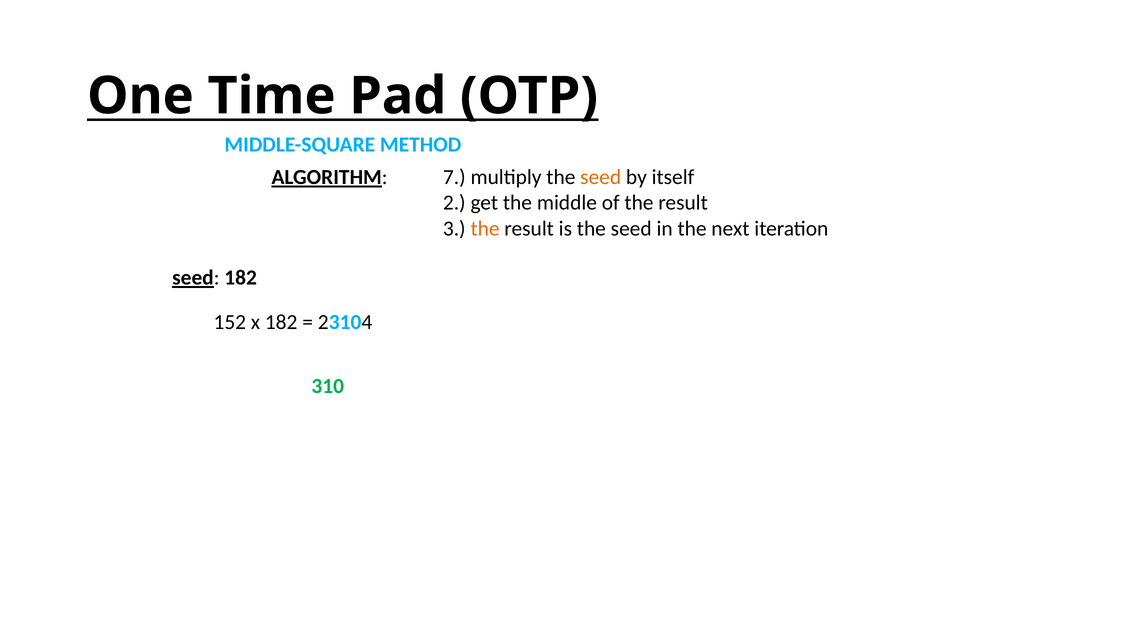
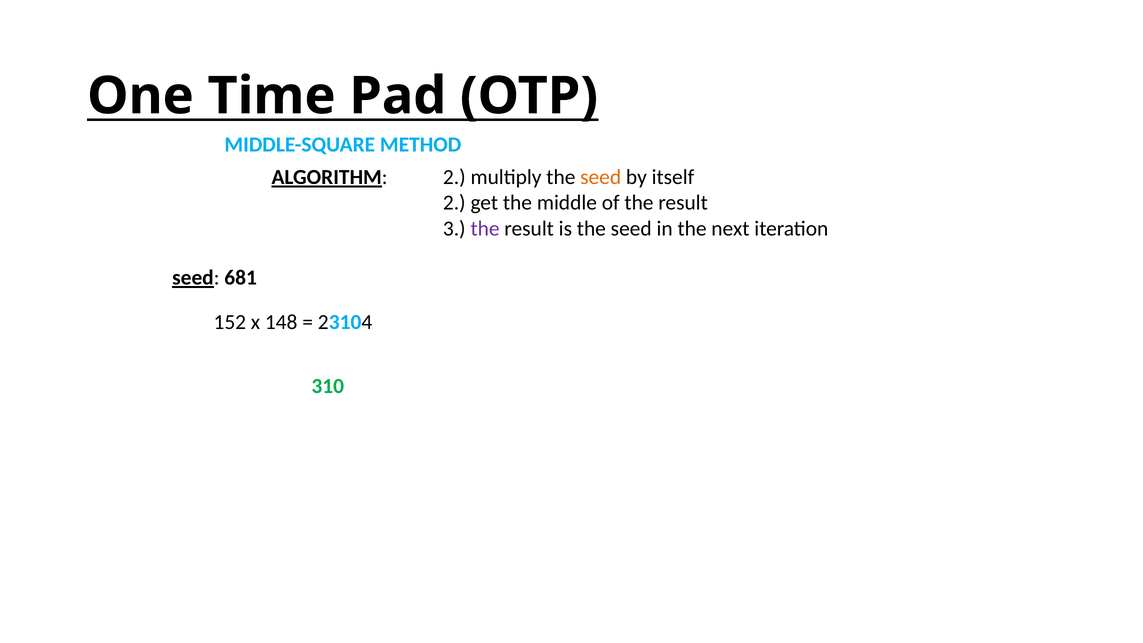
ALGORITHM 7: 7 -> 2
the at (485, 228) colour: orange -> purple
seed 182: 182 -> 681
x 182: 182 -> 148
